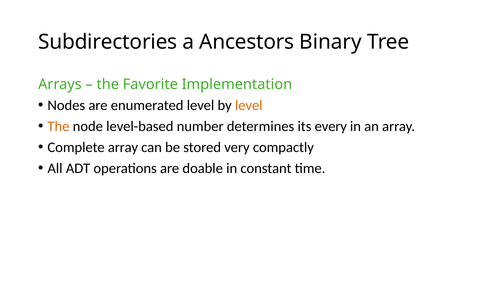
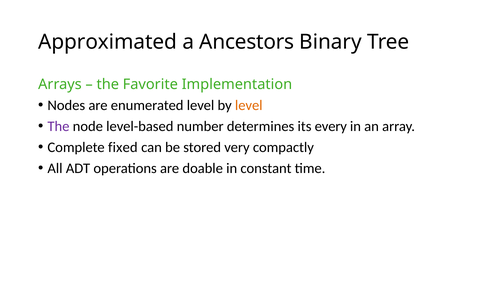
Subdirectories: Subdirectories -> Approximated
The at (58, 126) colour: orange -> purple
Complete array: array -> fixed
